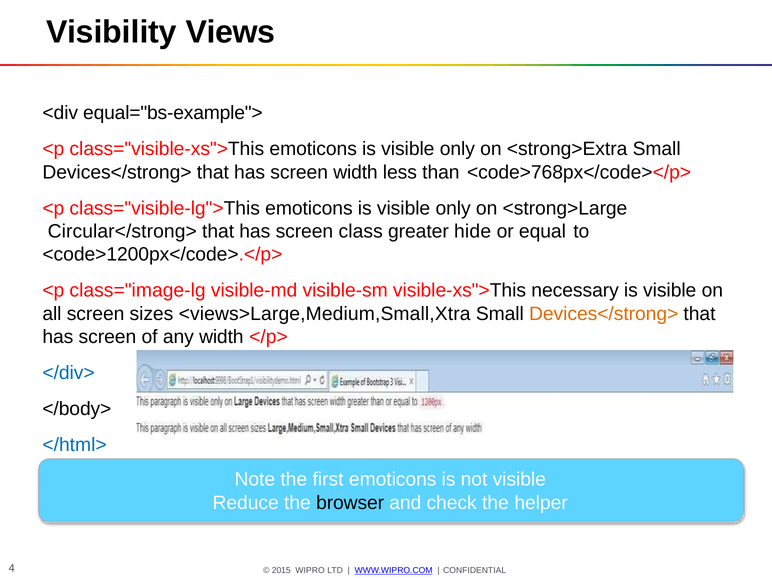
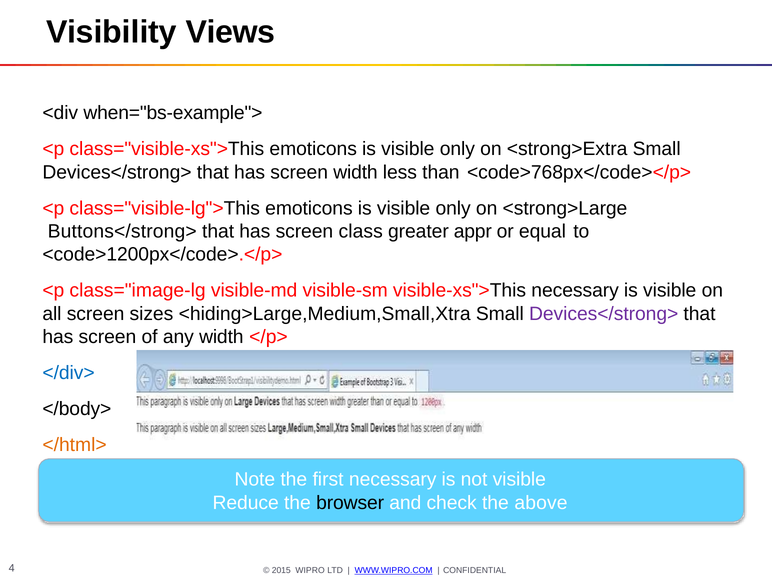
equal="bs-example">: equal="bs-example"> -> when="bs-example">
Circular</strong>: Circular</strong> -> Buttons</strong>
hide: hide -> appr
<views>Large,Medium,Small,Xtra: <views>Large,Medium,Small,Xtra -> <hiding>Large,Medium,Small,Xtra
Devices</strong> at (604, 314) colour: orange -> purple
</html> colour: blue -> orange
first emoticons: emoticons -> necessary
helper: helper -> above
